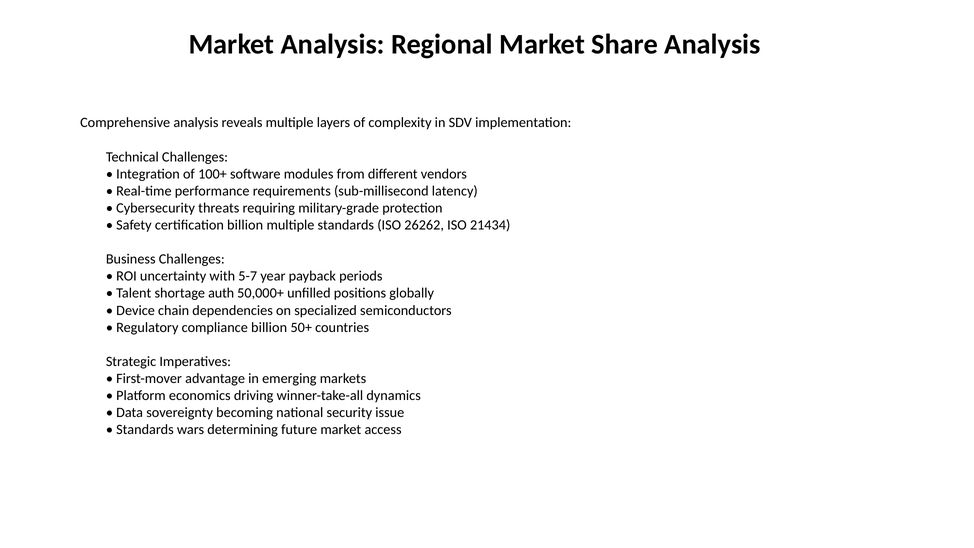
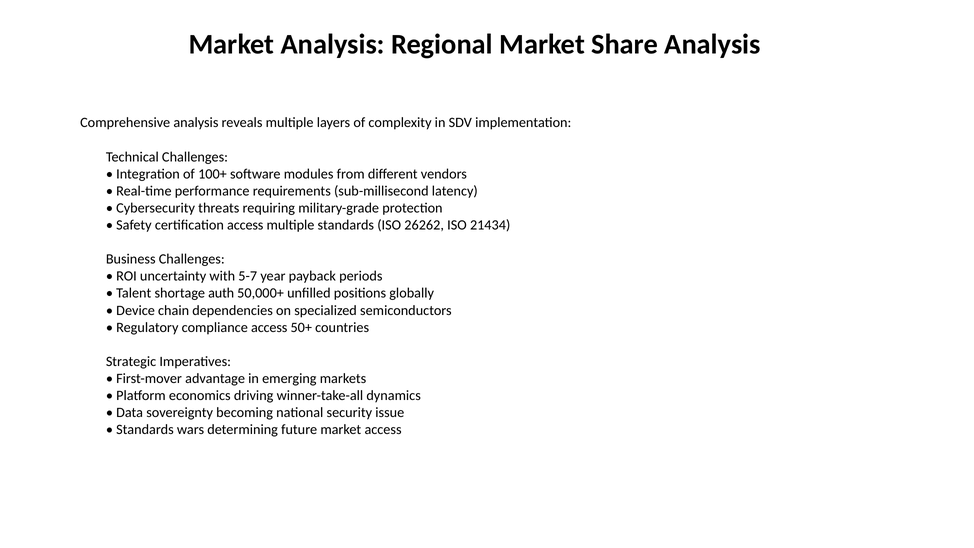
certification billion: billion -> access
compliance billion: billion -> access
